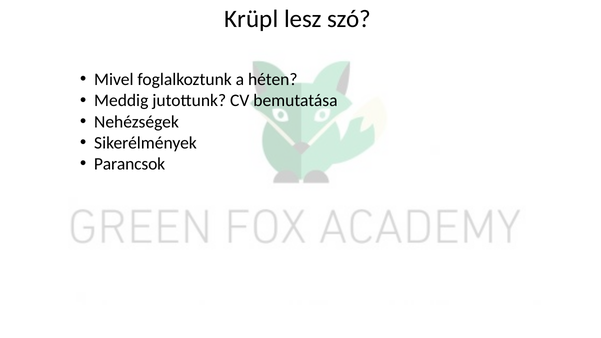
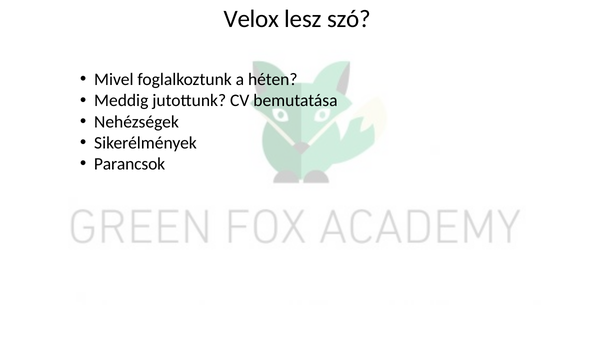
Krüpl: Krüpl -> Velox
